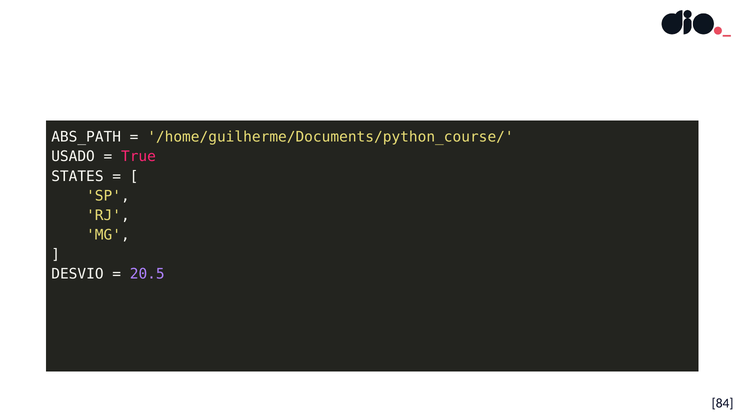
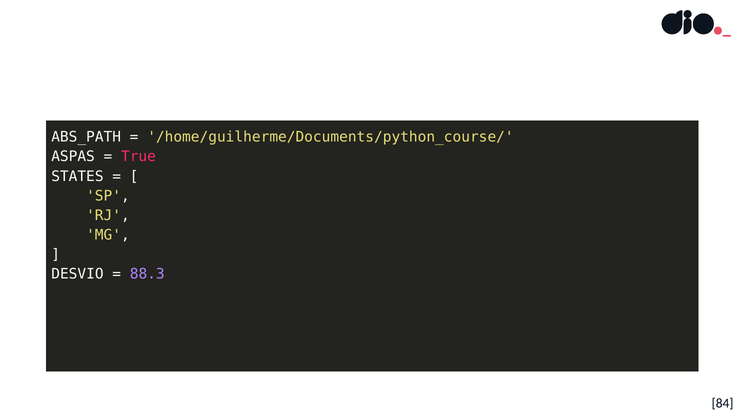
USADO: USADO -> ASPAS
20.5: 20.5 -> 88.3
